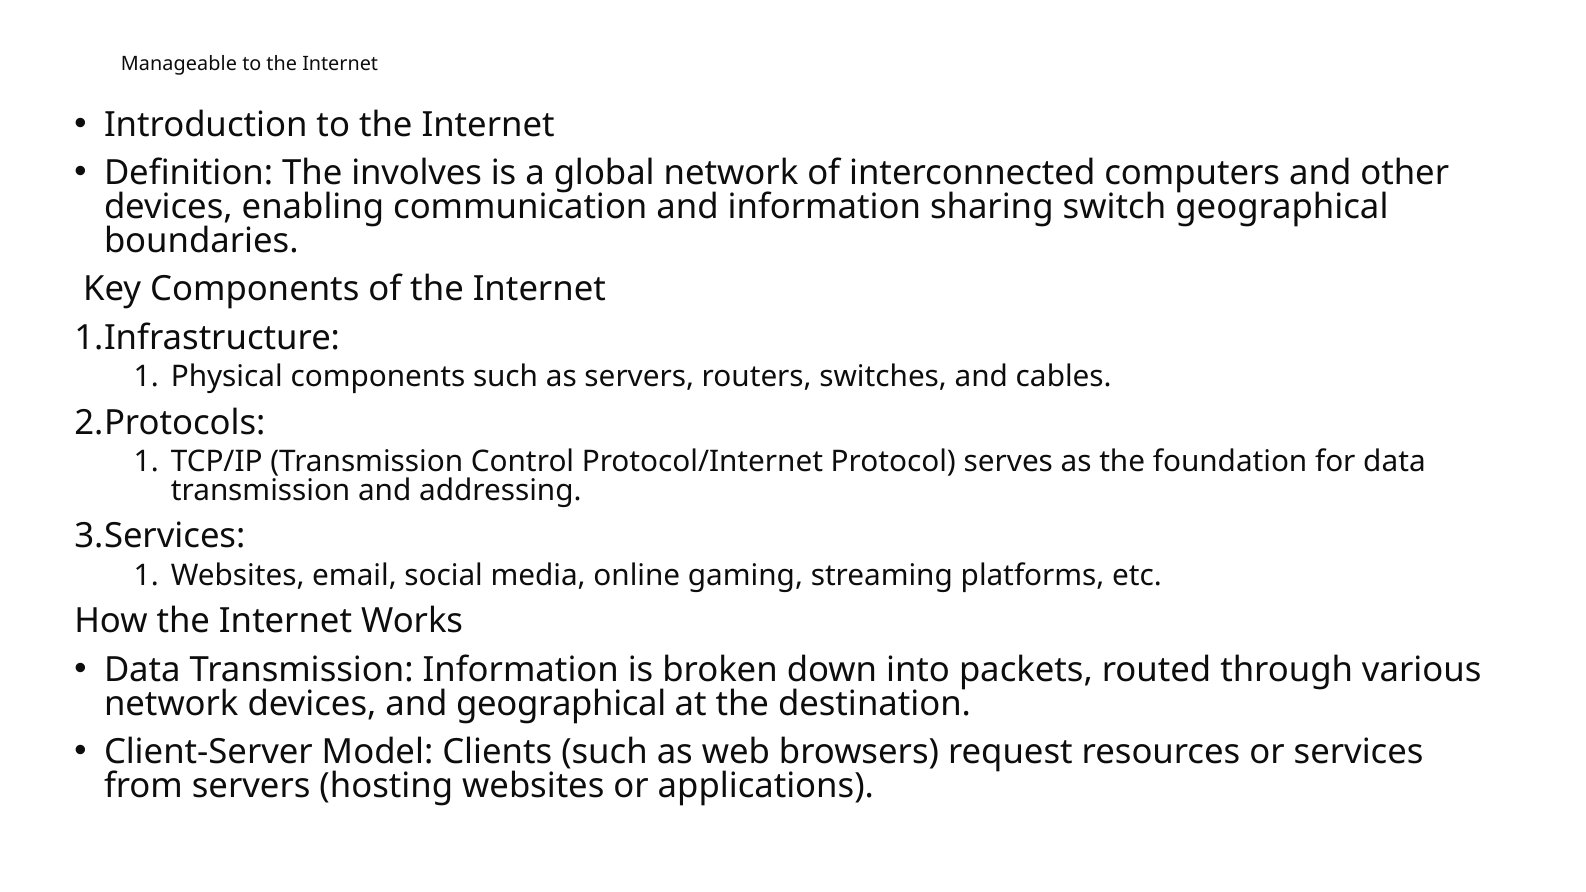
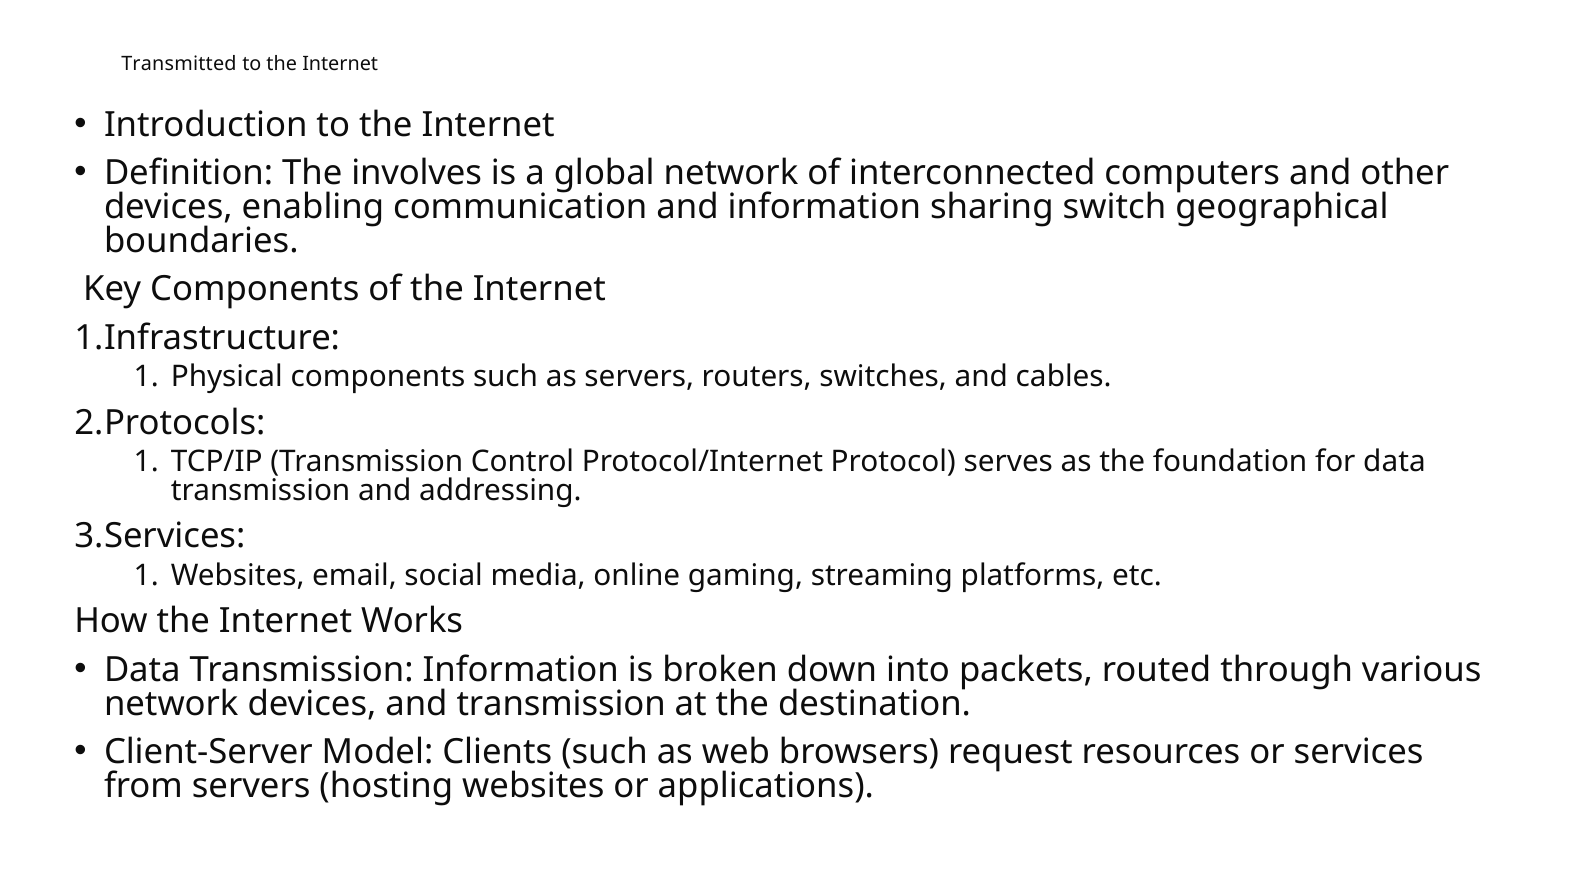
Manageable: Manageable -> Transmitted
and geographical: geographical -> transmission
